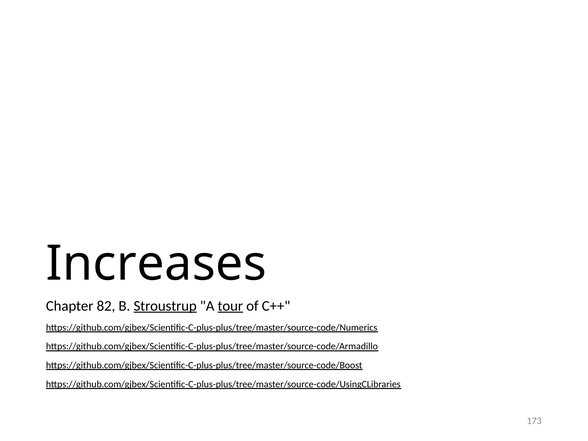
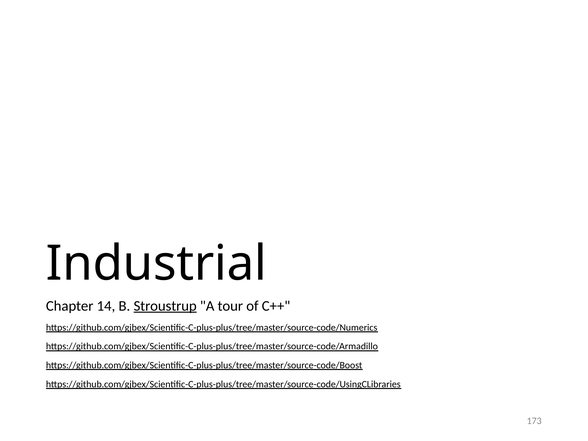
Increases: Increases -> Industrial
82: 82 -> 14
tour underline: present -> none
